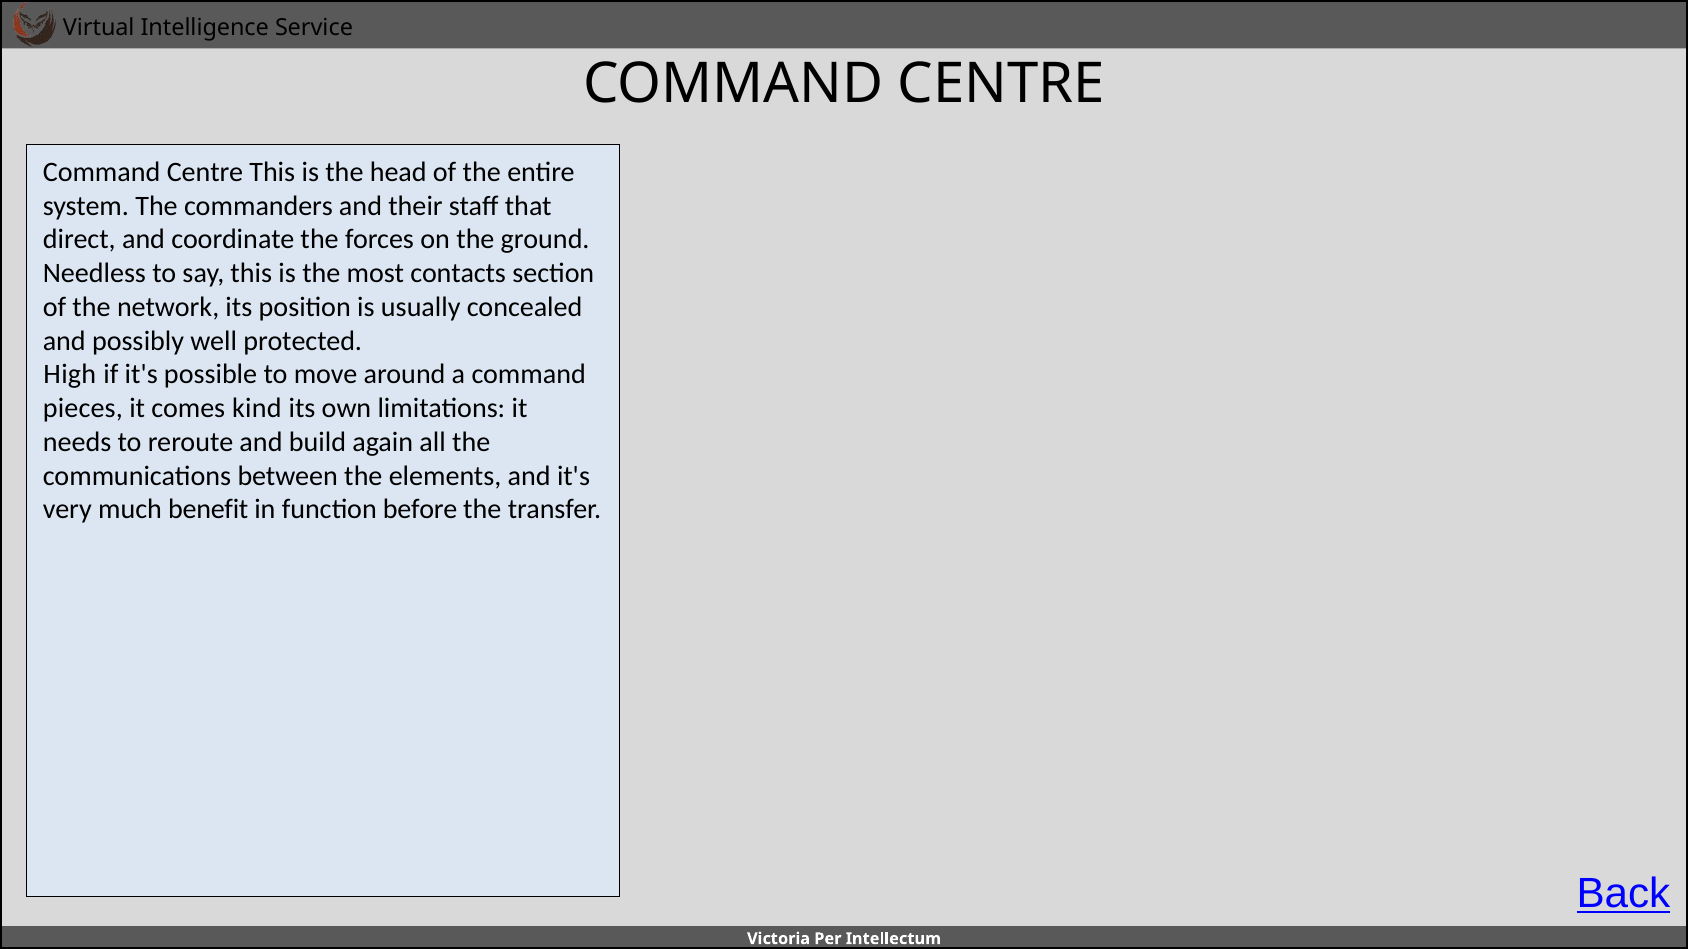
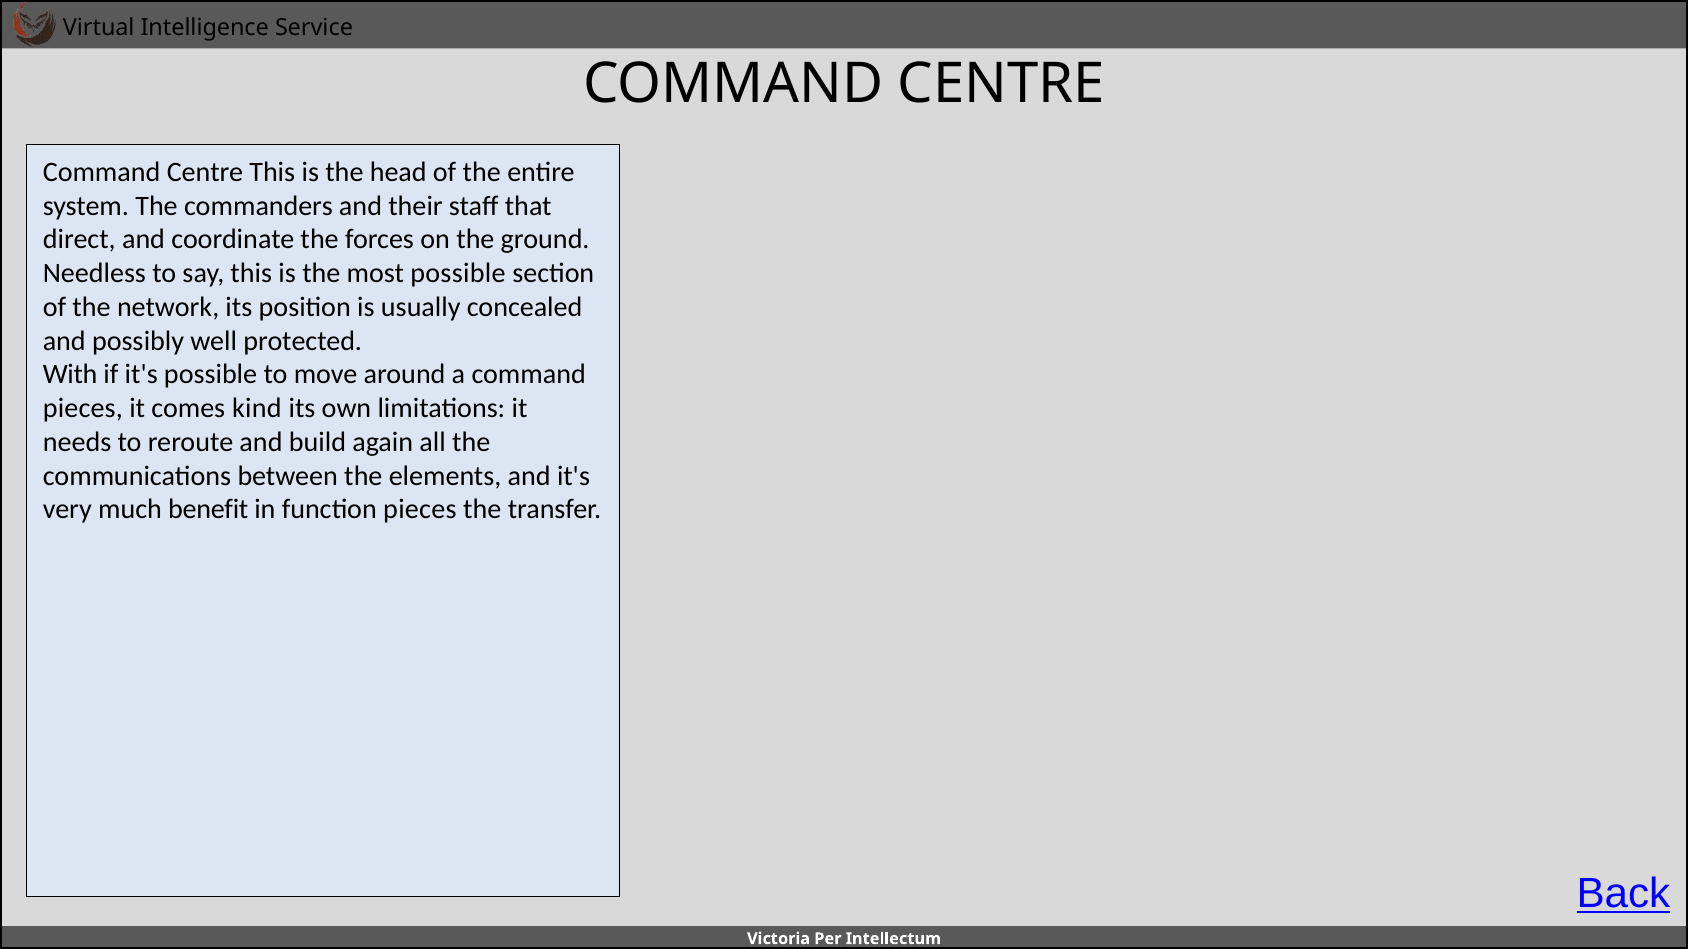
most contacts: contacts -> possible
High: High -> With
function before: before -> pieces
